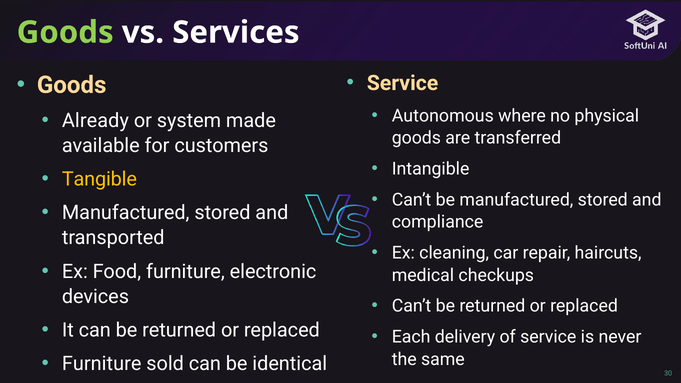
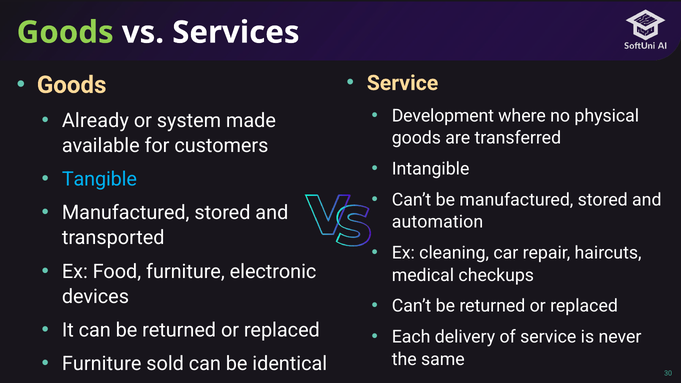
Autonomous: Autonomous -> Development
Tangible colour: yellow -> light blue
compliance: compliance -> automation
